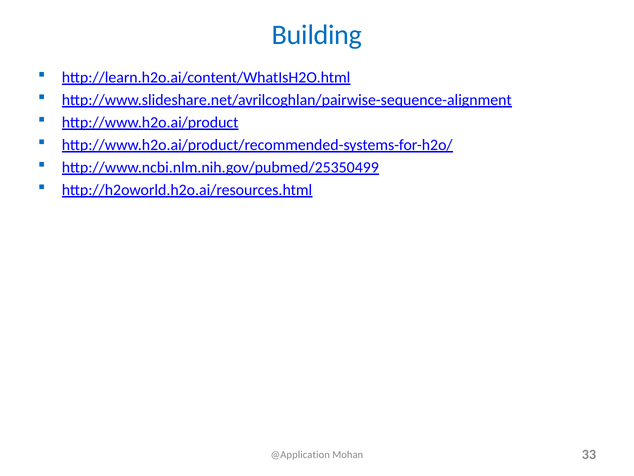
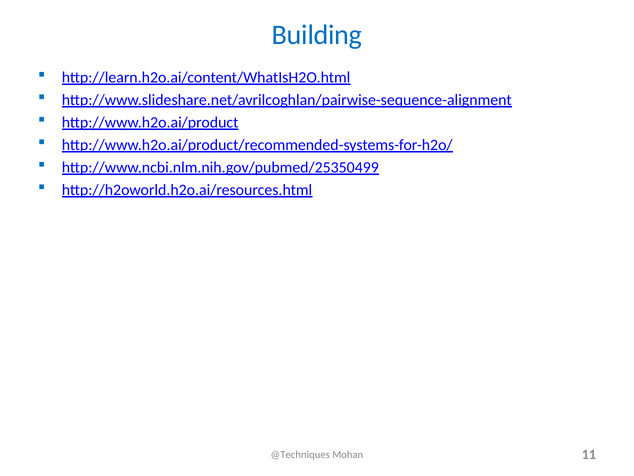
@Application: @Application -> @Techniques
33: 33 -> 11
